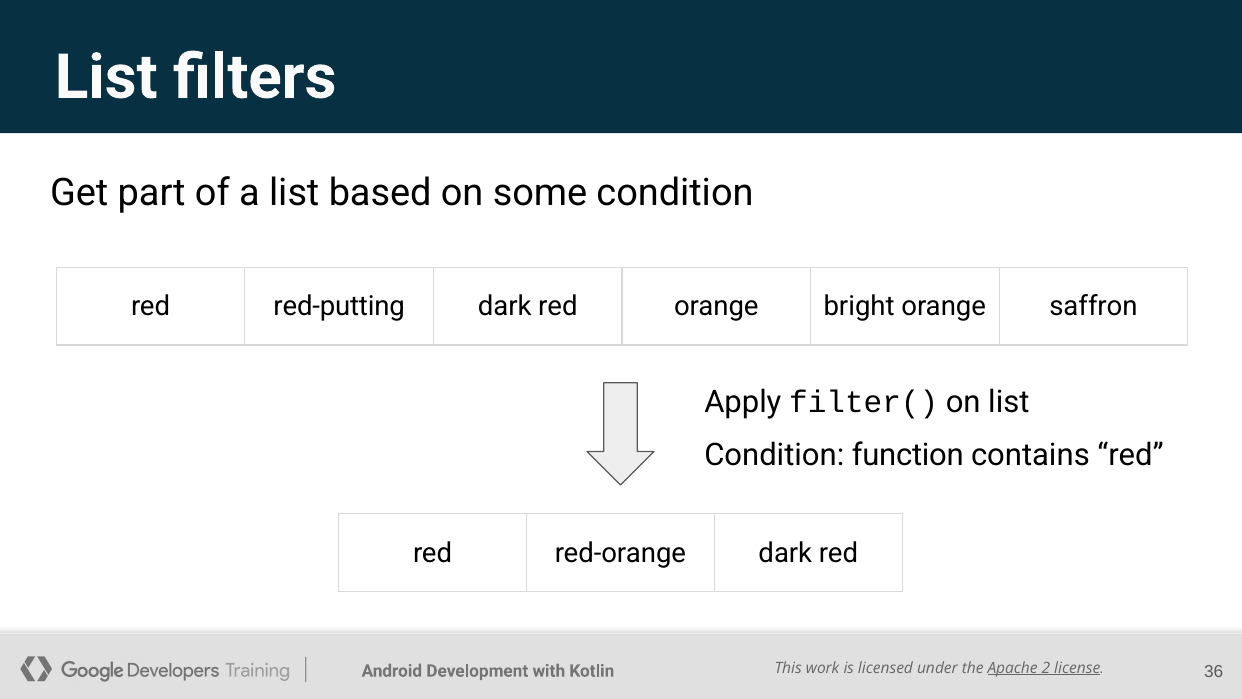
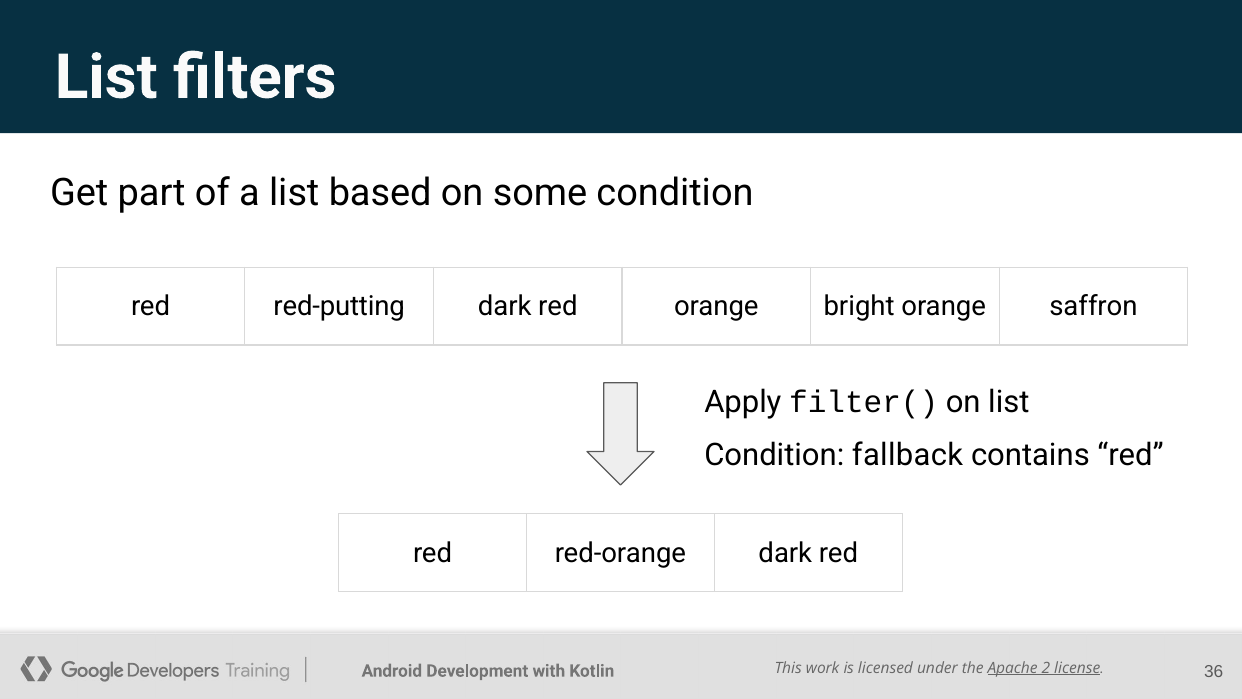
function: function -> fallback
